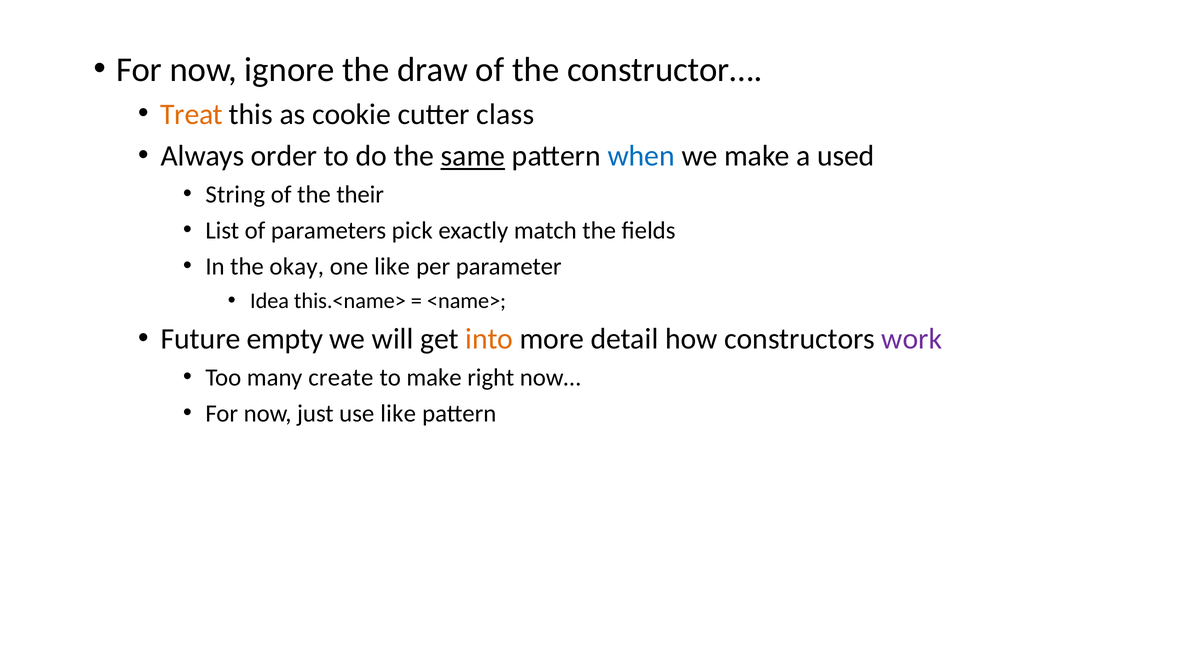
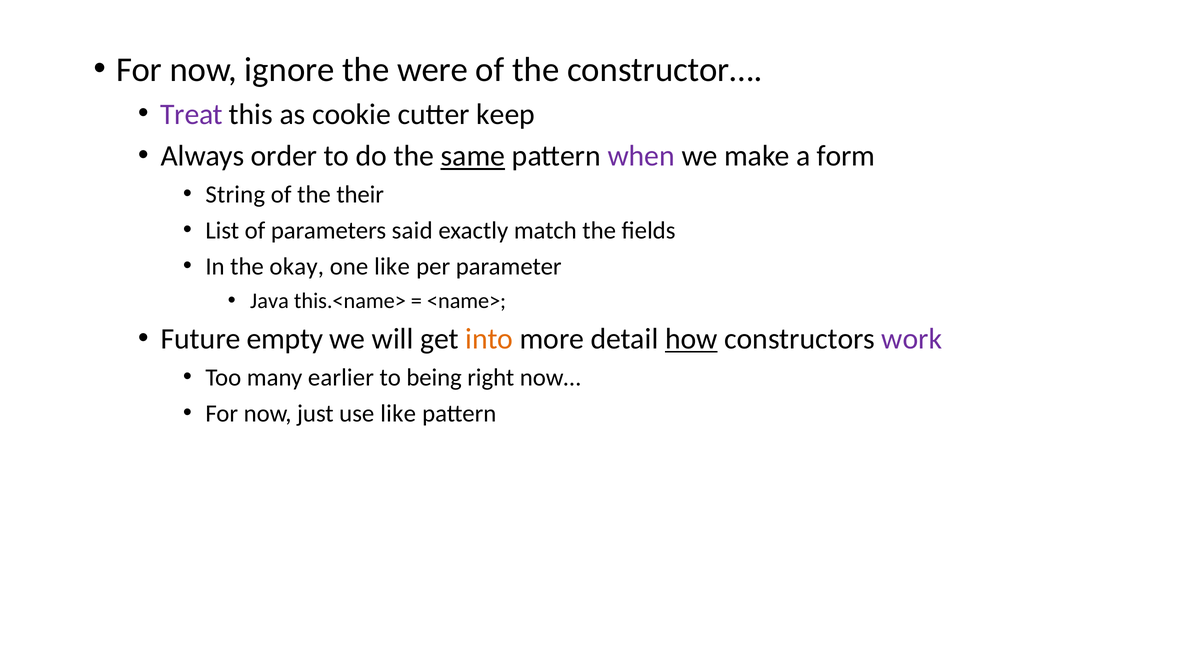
draw: draw -> were
Treat colour: orange -> purple
class: class -> keep
when colour: blue -> purple
used: used -> form
pick: pick -> said
Idea: Idea -> Java
how underline: none -> present
create: create -> earlier
to make: make -> being
